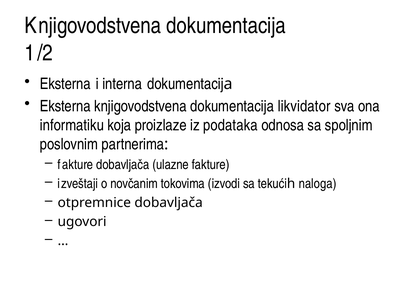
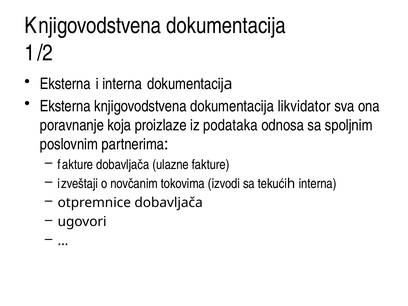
informatiku: informatiku -> poravnanje
naloga at (318, 184): naloga -> interna
